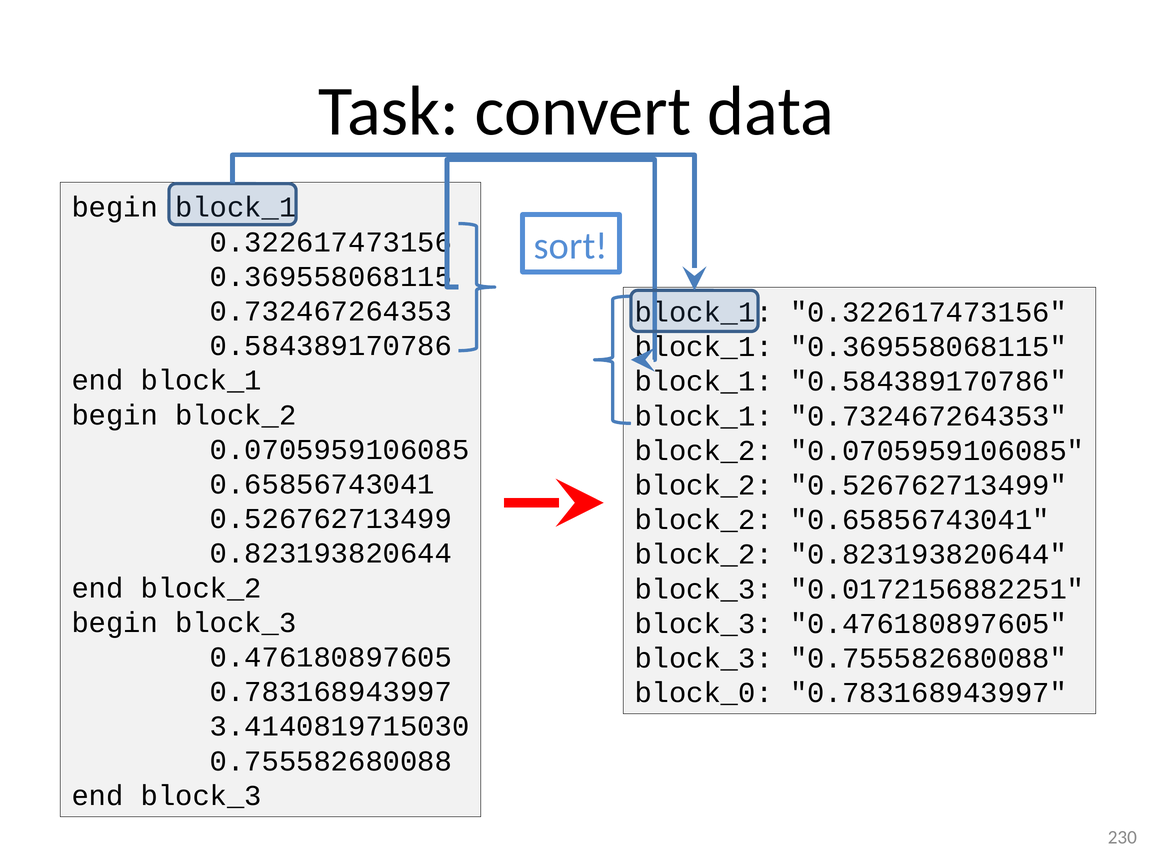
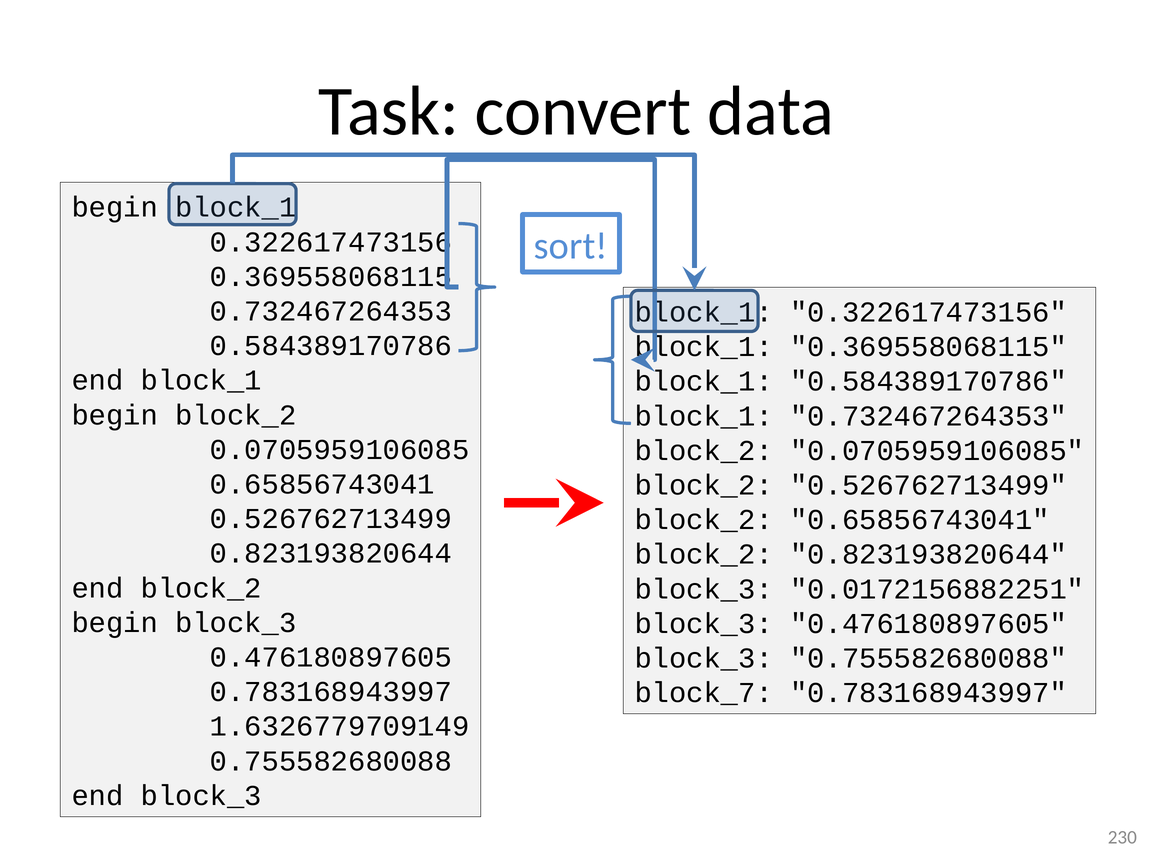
block_0: block_0 -> block_7
3.4140819715030: 3.4140819715030 -> 1.6326779709149
